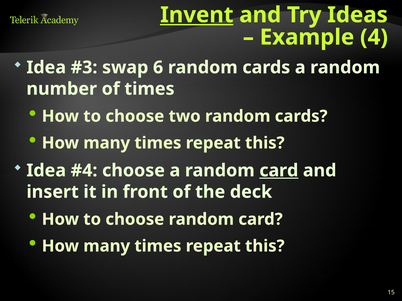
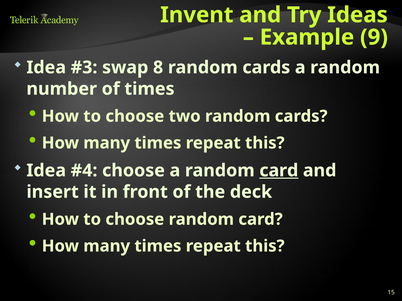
Invent underline: present -> none
4: 4 -> 9
6: 6 -> 8
